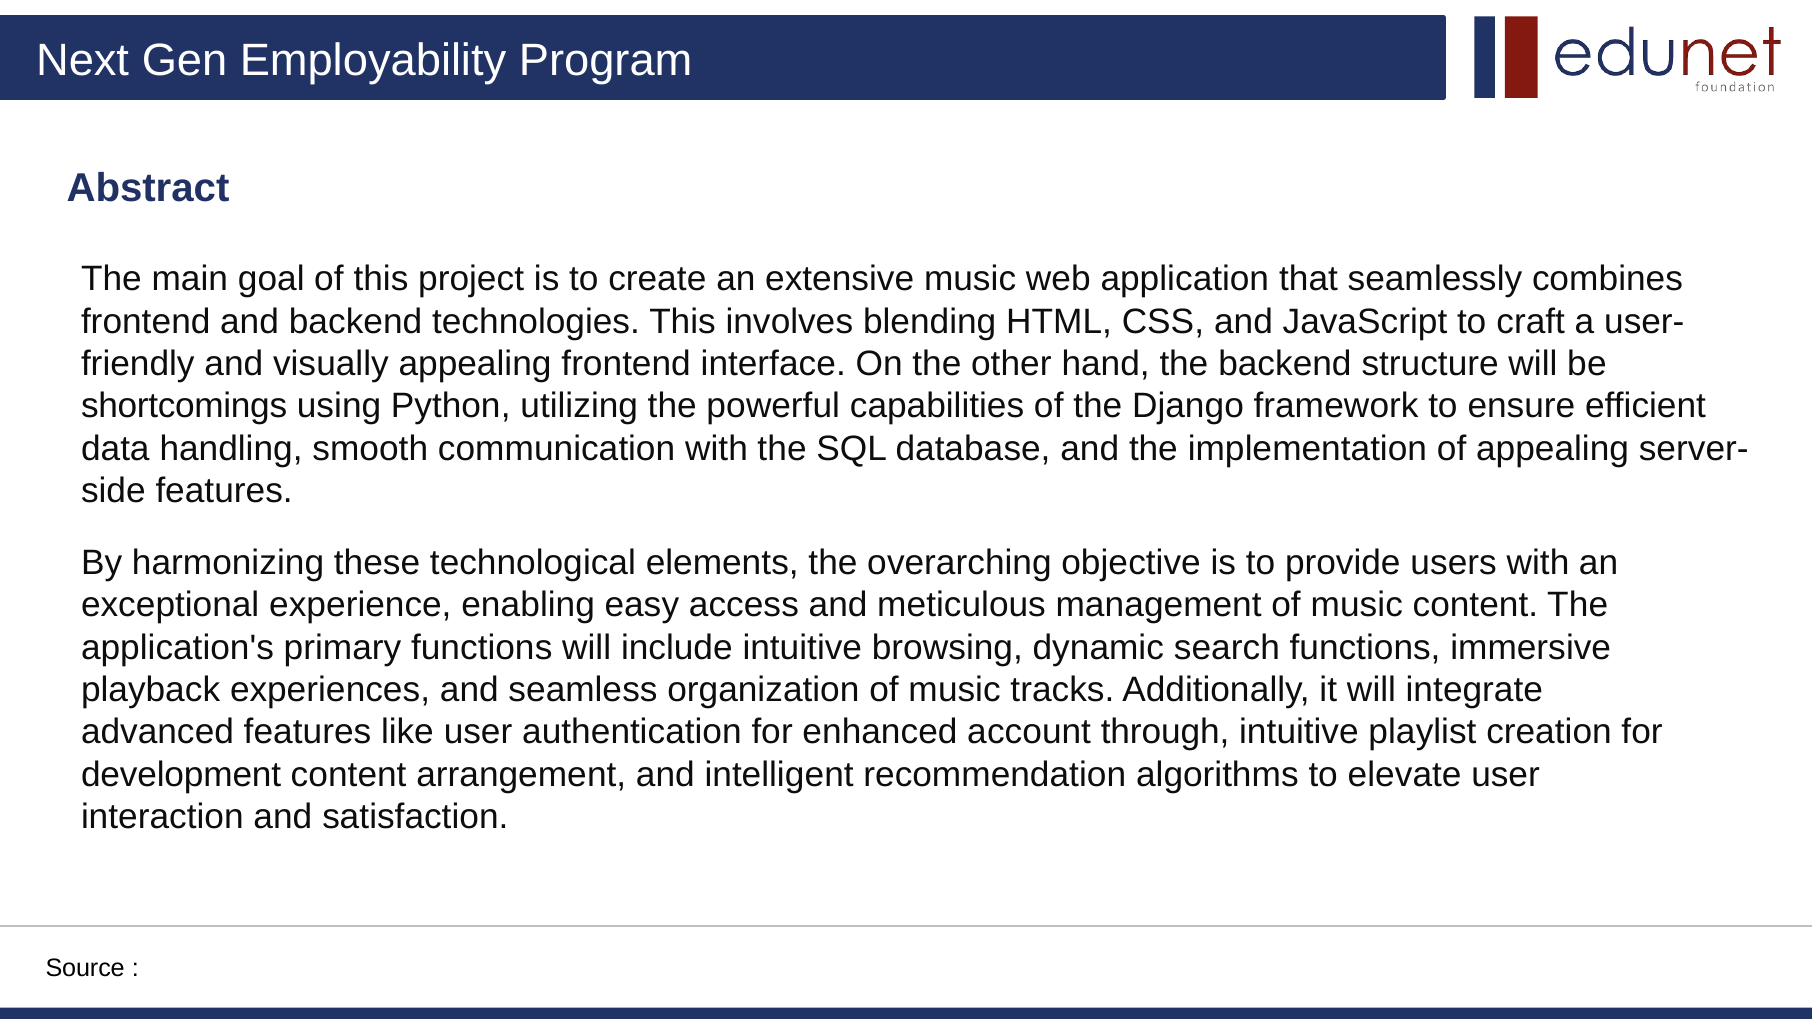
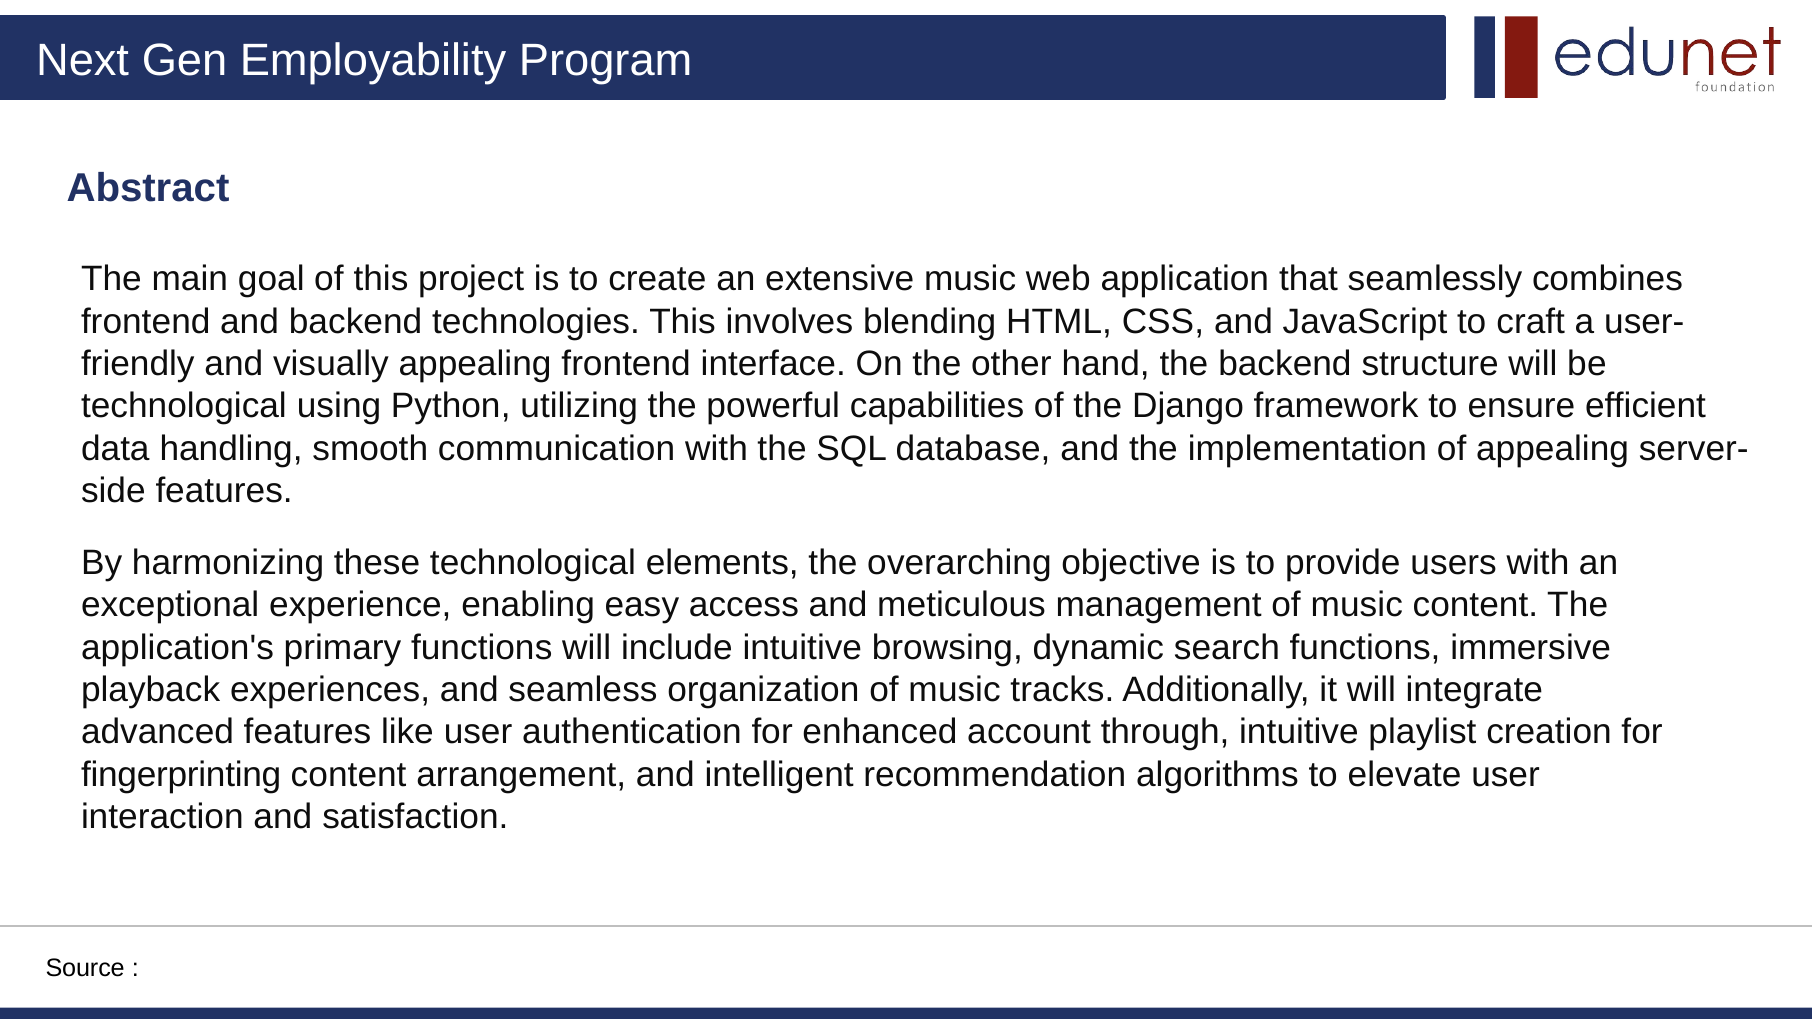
shortcomings at (184, 406): shortcomings -> technological
development: development -> fingerprinting
